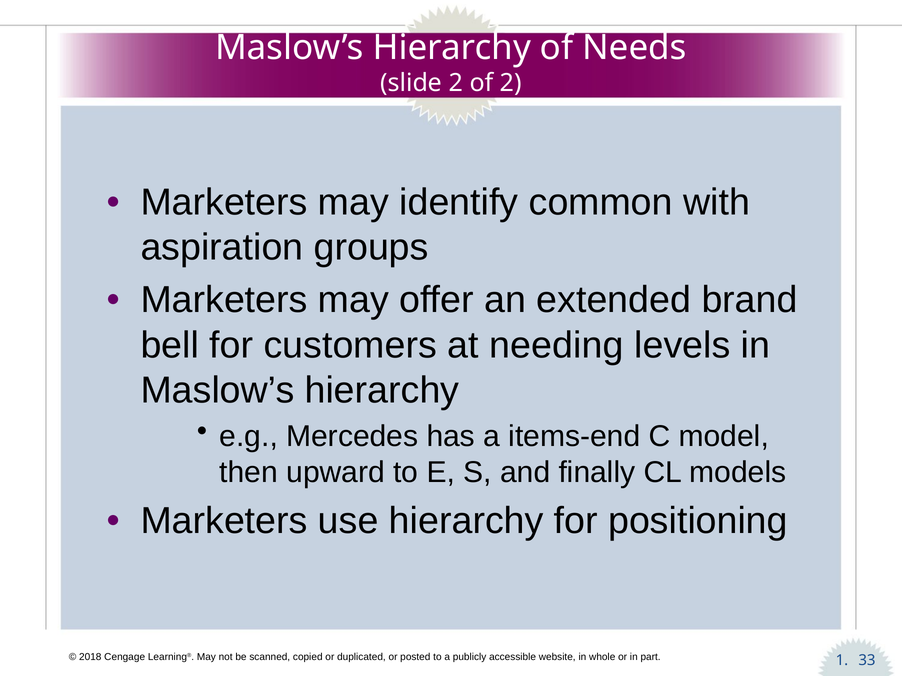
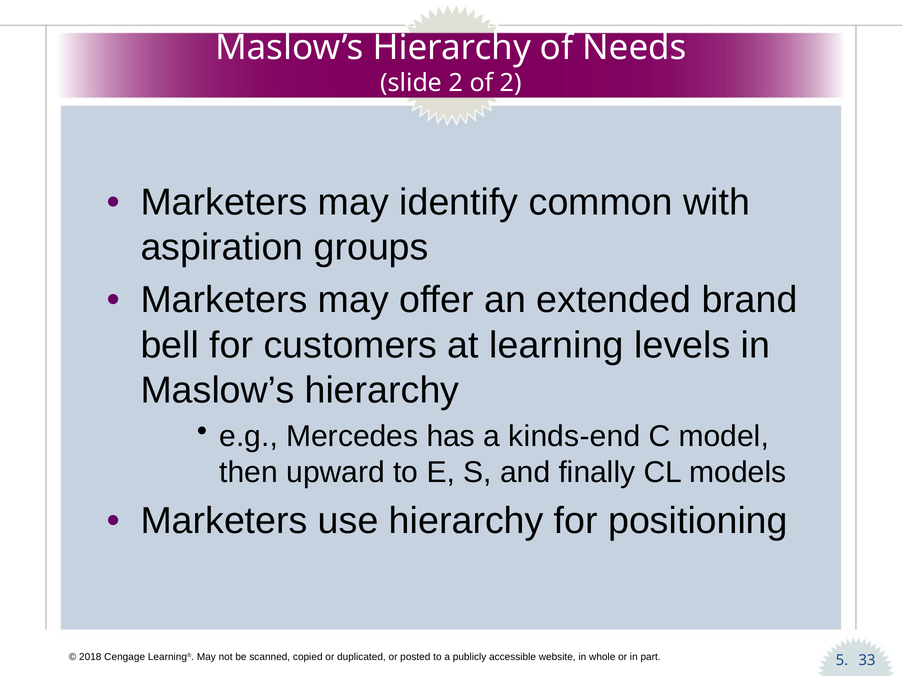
needing: needing -> learning
items-end: items-end -> kinds-end
1: 1 -> 5
